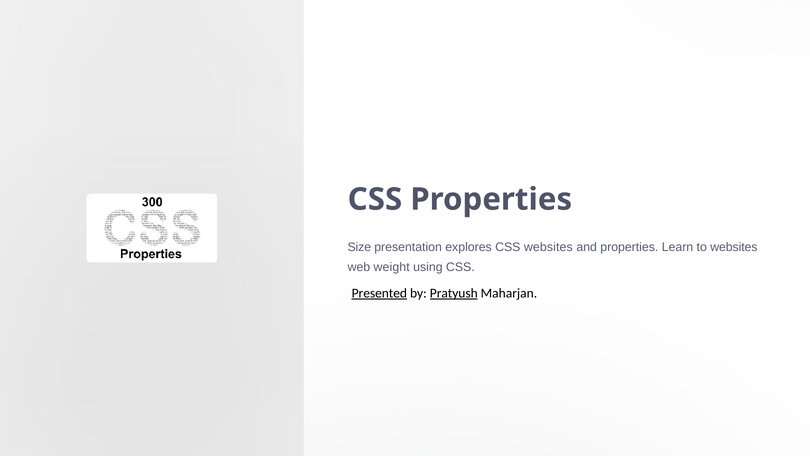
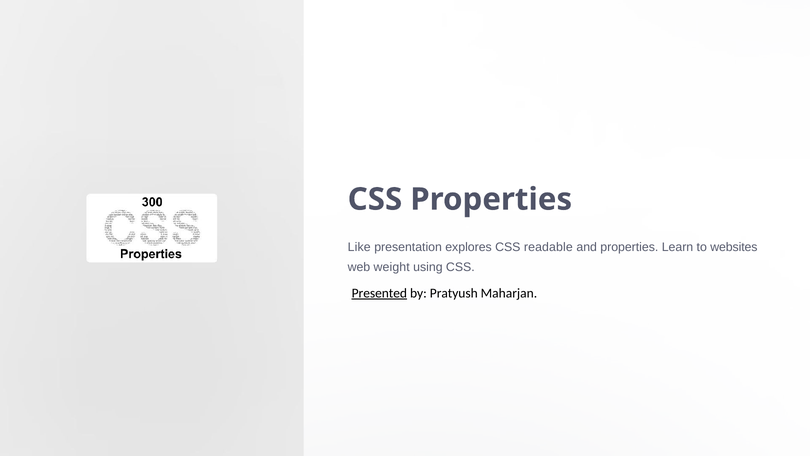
Size: Size -> Like
CSS websites: websites -> readable
Pratyush underline: present -> none
